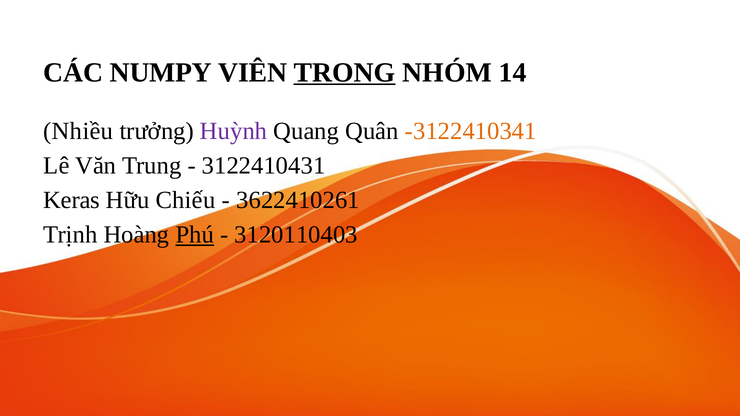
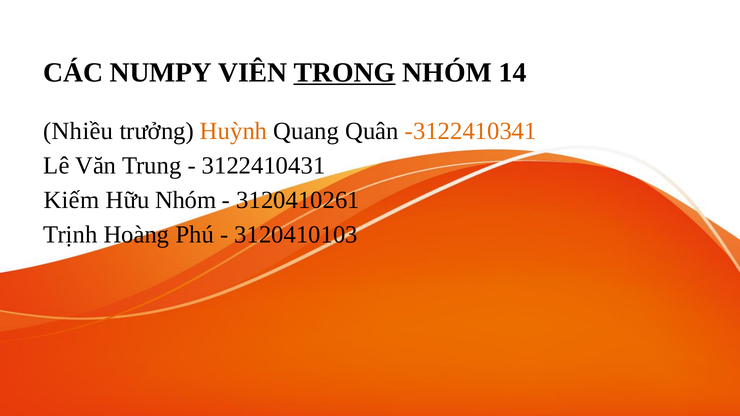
Huỳnh colour: purple -> orange
Keras: Keras -> Kiếm
Hữu Chiếu: Chiếu -> Nhóm
3622410261: 3622410261 -> 3120410261
Phú underline: present -> none
3120110403: 3120110403 -> 3120410103
